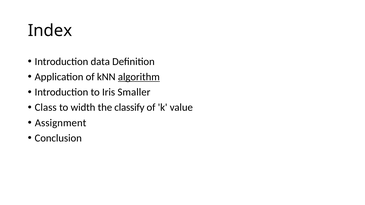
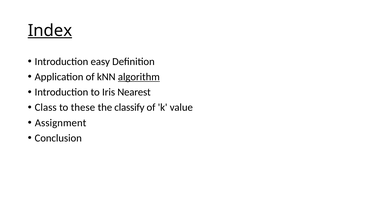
Index underline: none -> present
data: data -> easy
Smaller: Smaller -> Nearest
width: width -> these
